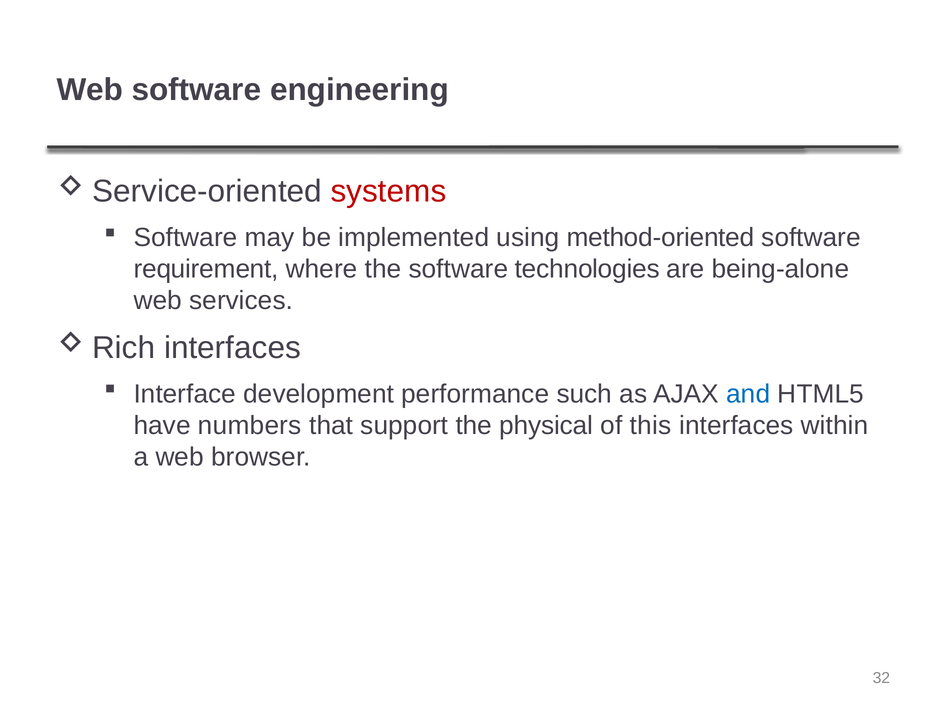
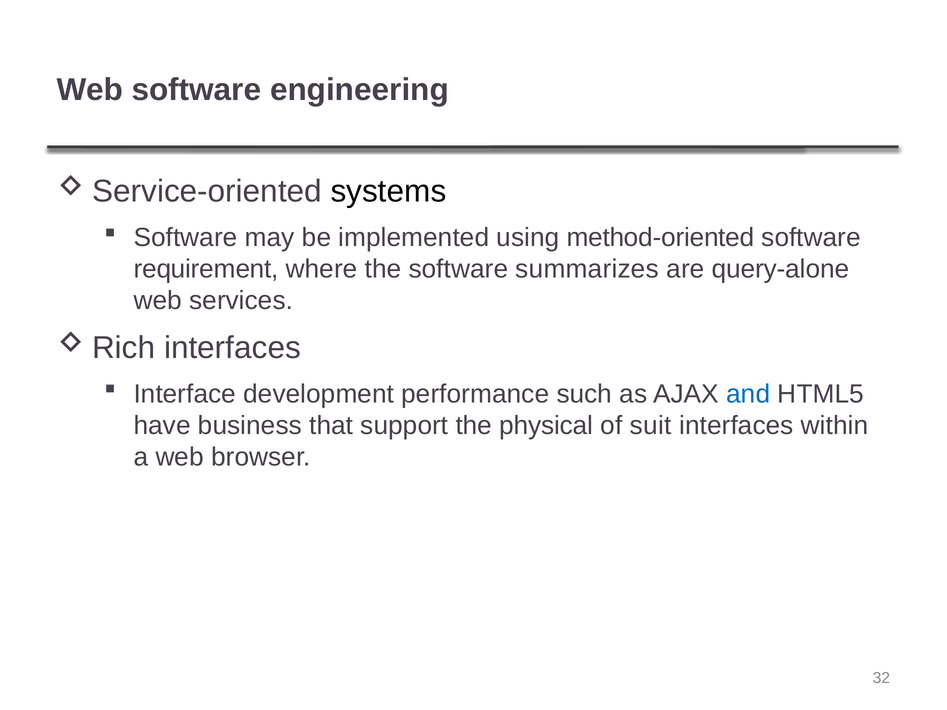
systems colour: red -> black
technologies: technologies -> summarizes
being-alone: being-alone -> query-alone
numbers: numbers -> business
this: this -> suit
